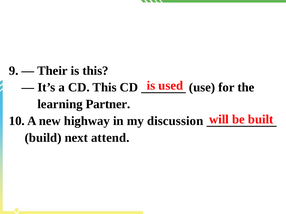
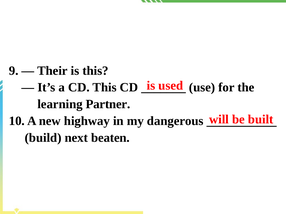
discussion: discussion -> dangerous
attend: attend -> beaten
